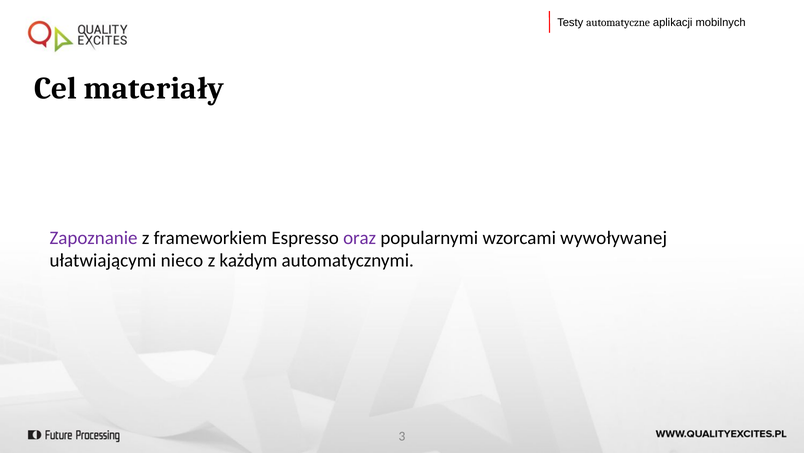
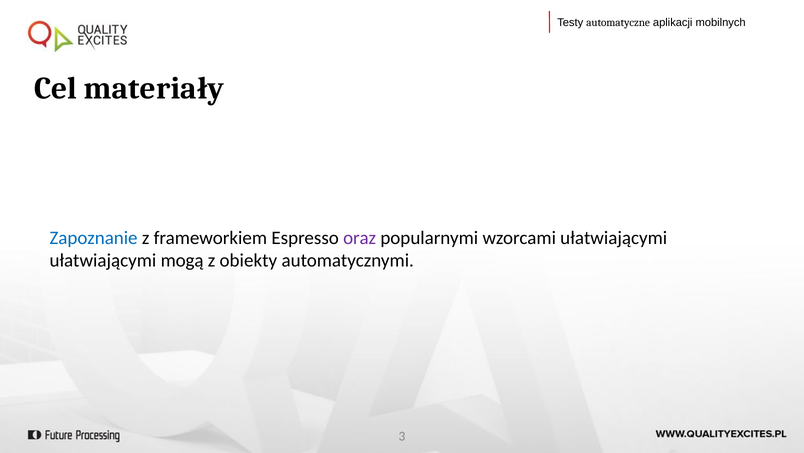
Zapoznanie colour: purple -> blue
wzorcami wywoływanej: wywoływanej -> ułatwiającymi
nieco: nieco -> mogą
każdym: każdym -> obiekty
